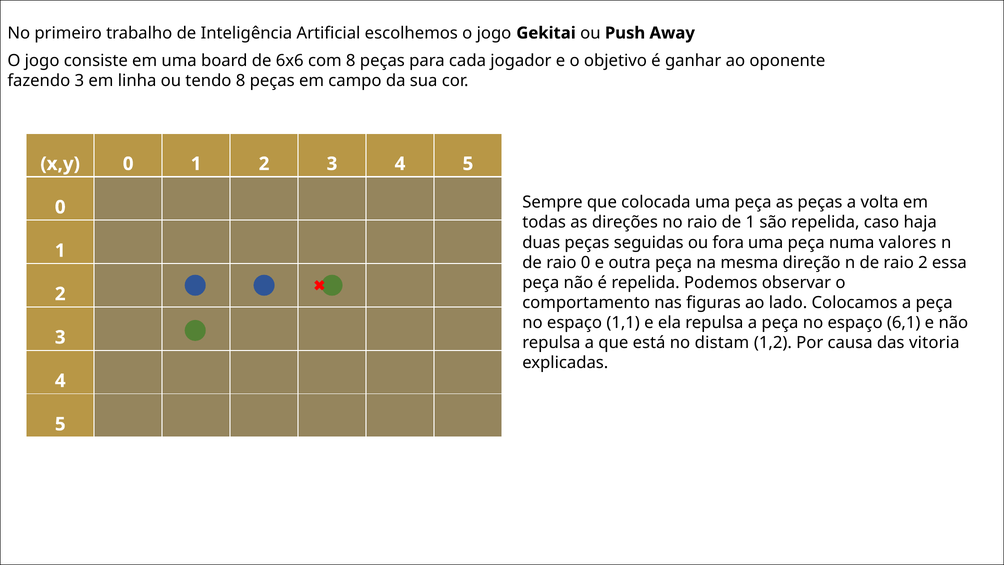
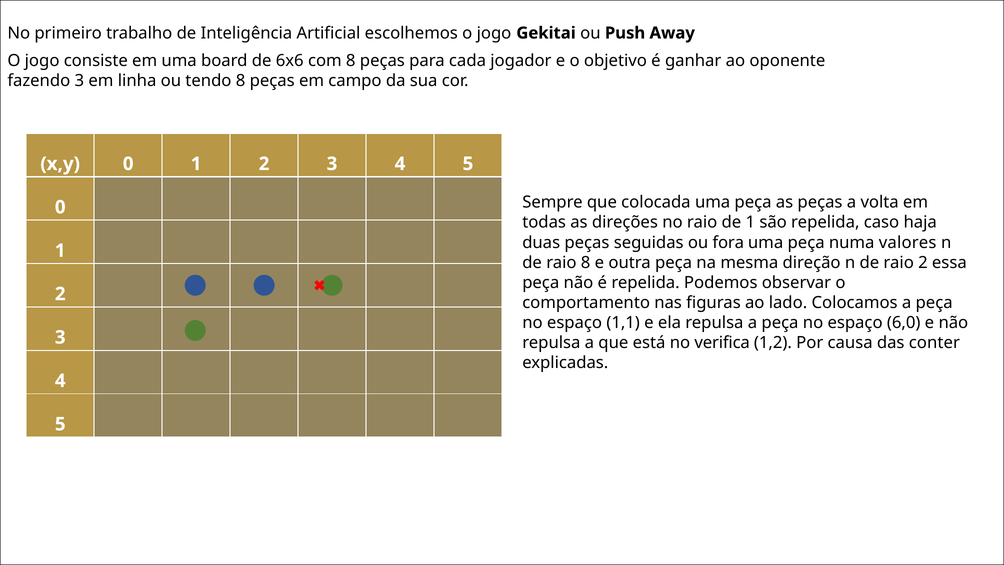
raio 0: 0 -> 8
6,1: 6,1 -> 6,0
distam: distam -> verifica
vitoria: vitoria -> conter
